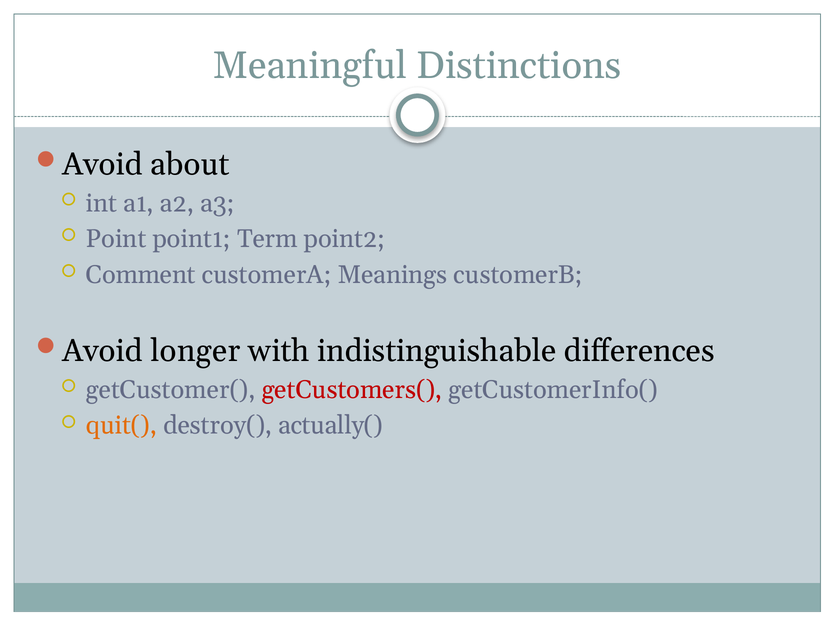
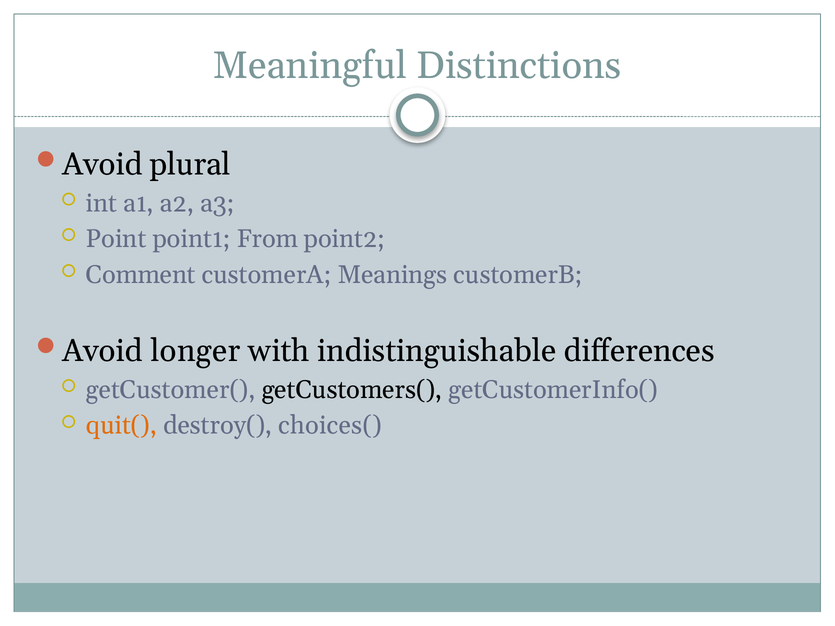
about: about -> plural
Term: Term -> From
getCustomers( colour: red -> black
actually(: actually( -> choices(
